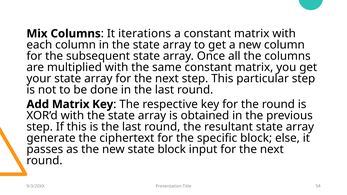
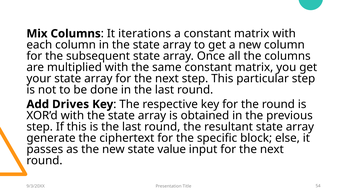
Add Matrix: Matrix -> Drives
state block: block -> value
